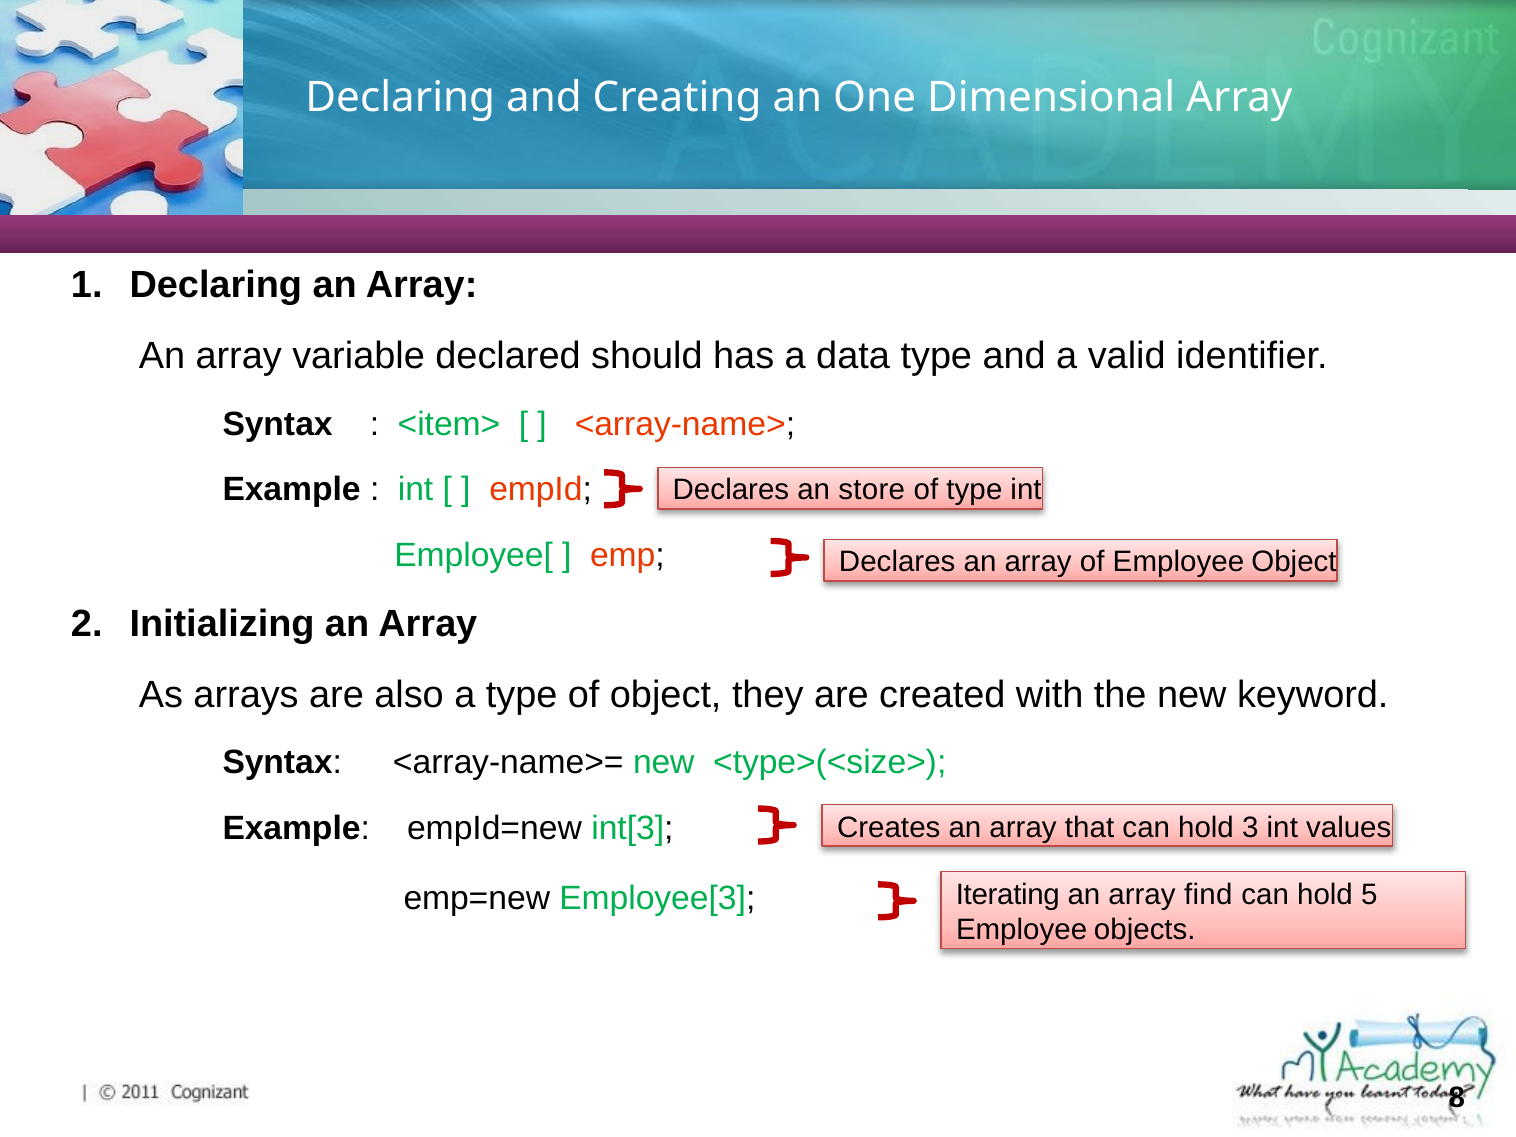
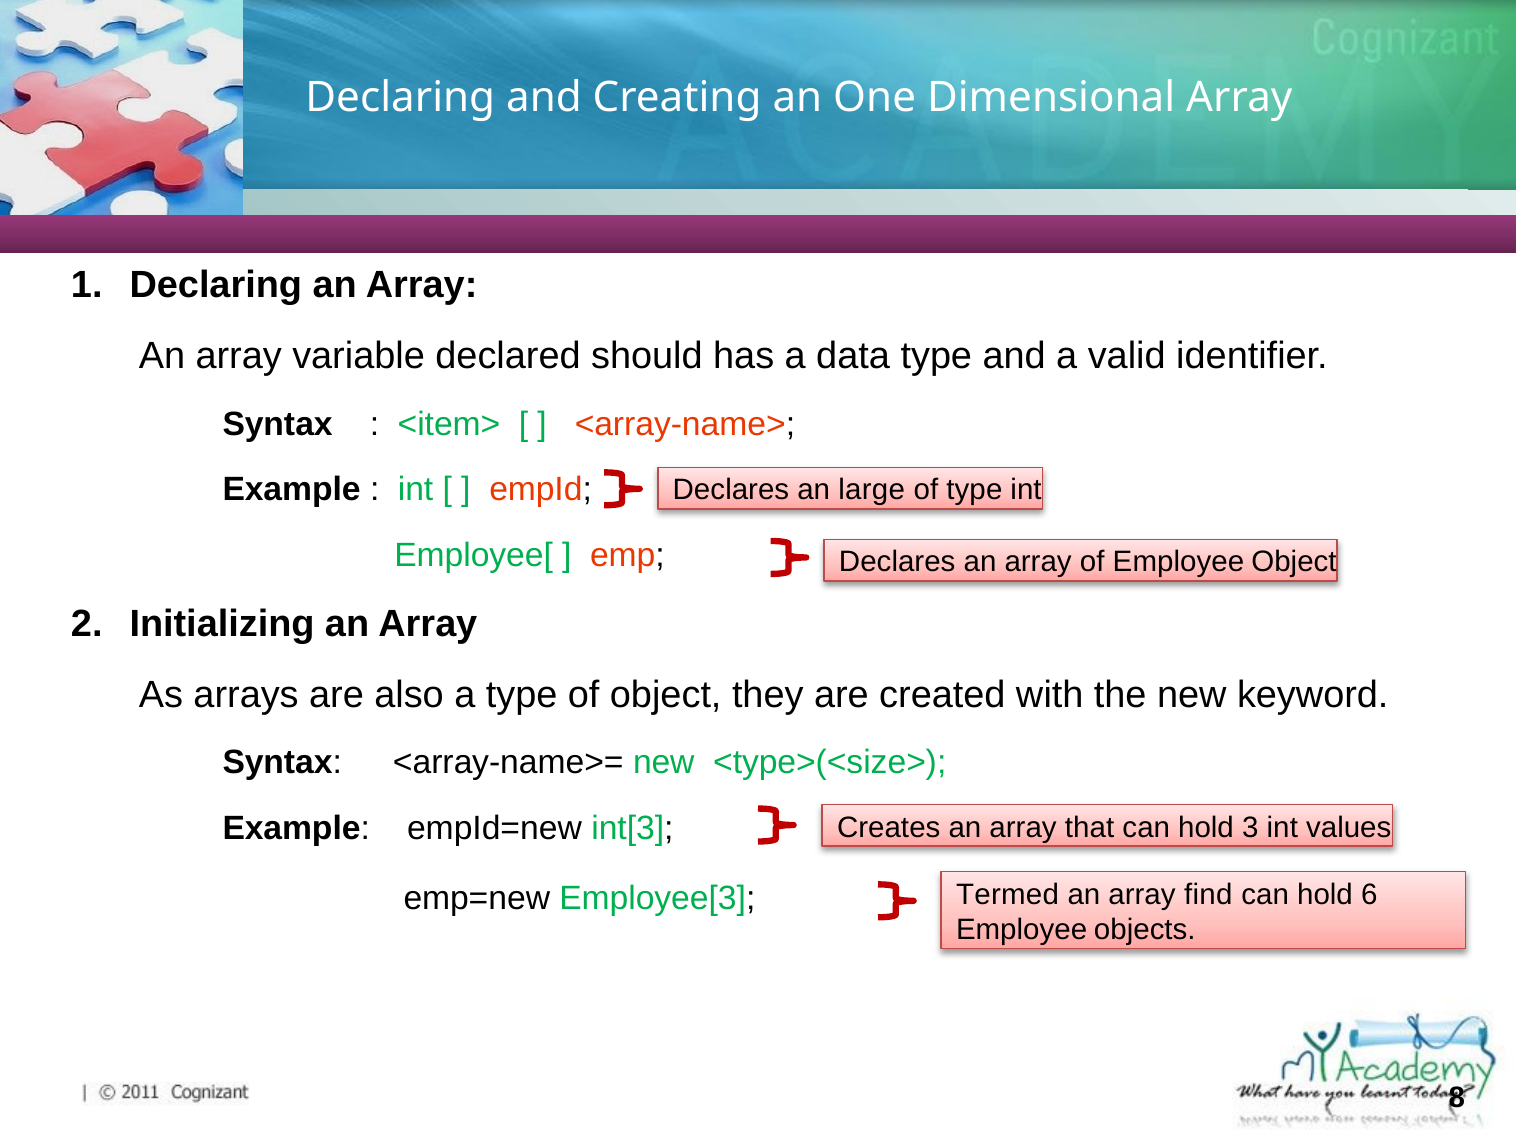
store: store -> large
Iterating: Iterating -> Termed
5: 5 -> 6
